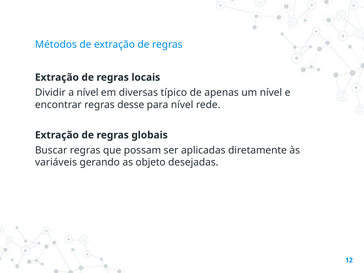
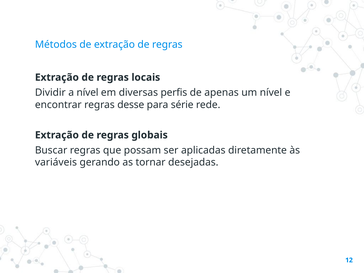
típico: típico -> perfis
para nível: nível -> série
objeto: objeto -> tornar
